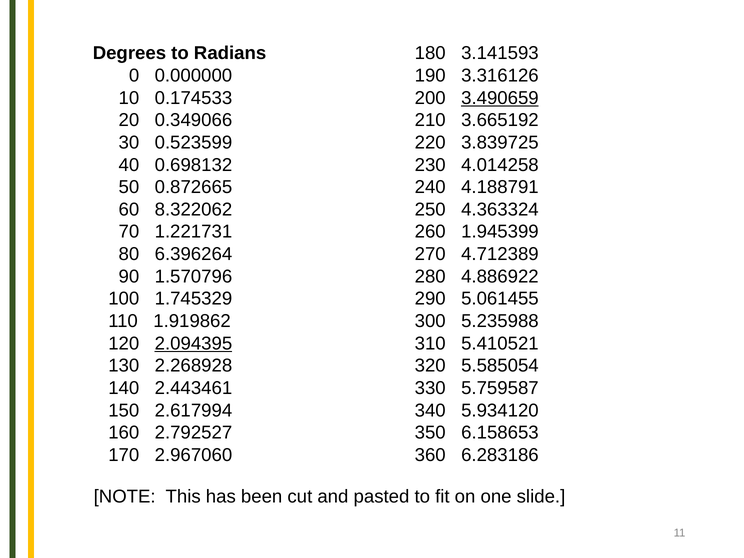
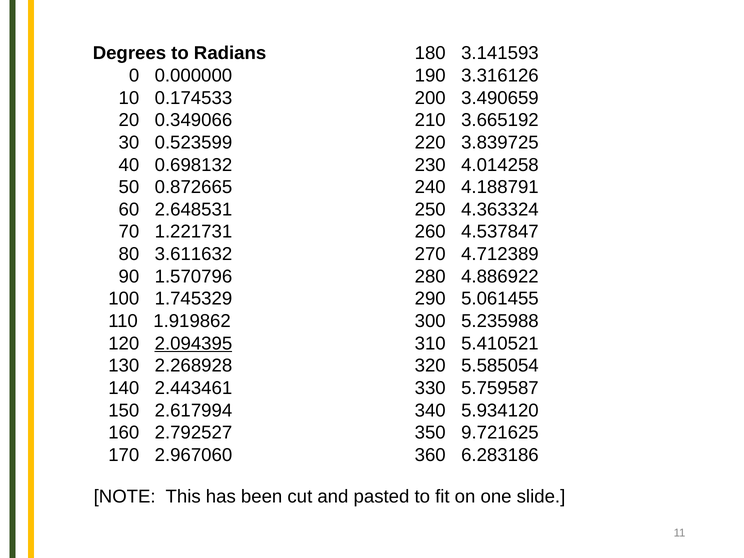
3.490659 underline: present -> none
8.322062: 8.322062 -> 2.648531
1.945399: 1.945399 -> 4.537847
6.396264: 6.396264 -> 3.611632
6.158653: 6.158653 -> 9.721625
